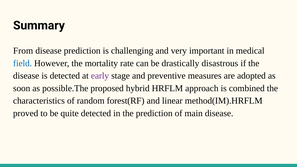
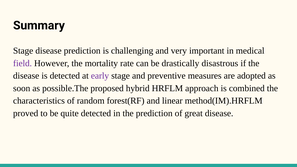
From at (23, 51): From -> Stage
field colour: blue -> purple
main: main -> great
